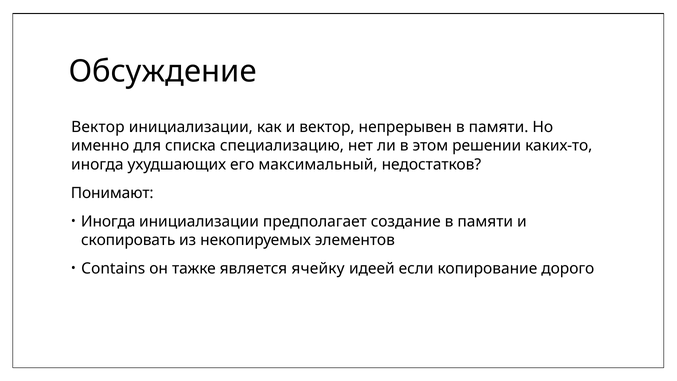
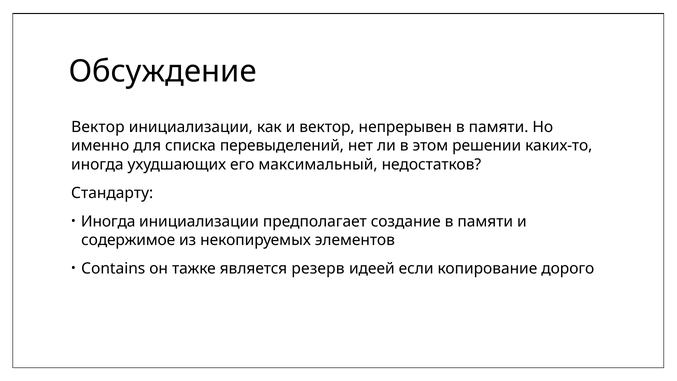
специализацию: специализацию -> перевыделений
Понимают: Понимают -> Стандарту
скопировать: скопировать -> содержимое
ячейку: ячейку -> резерв
